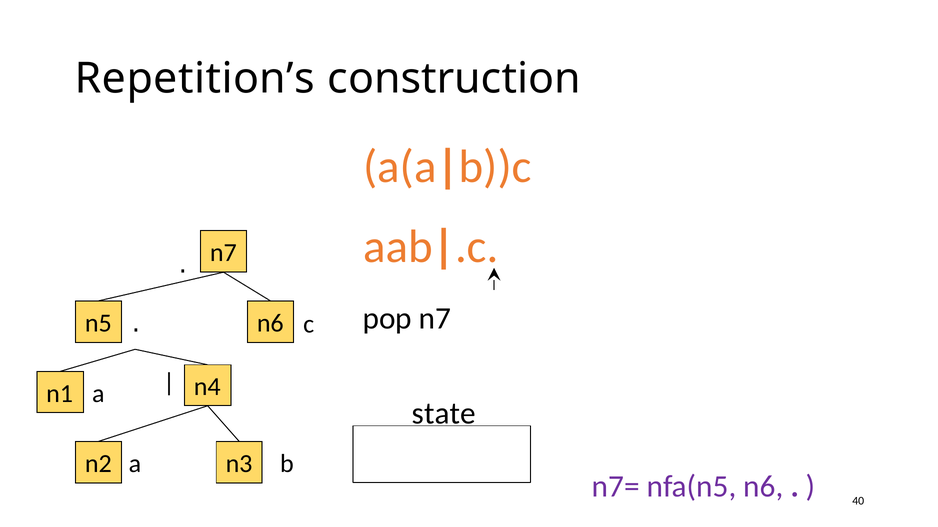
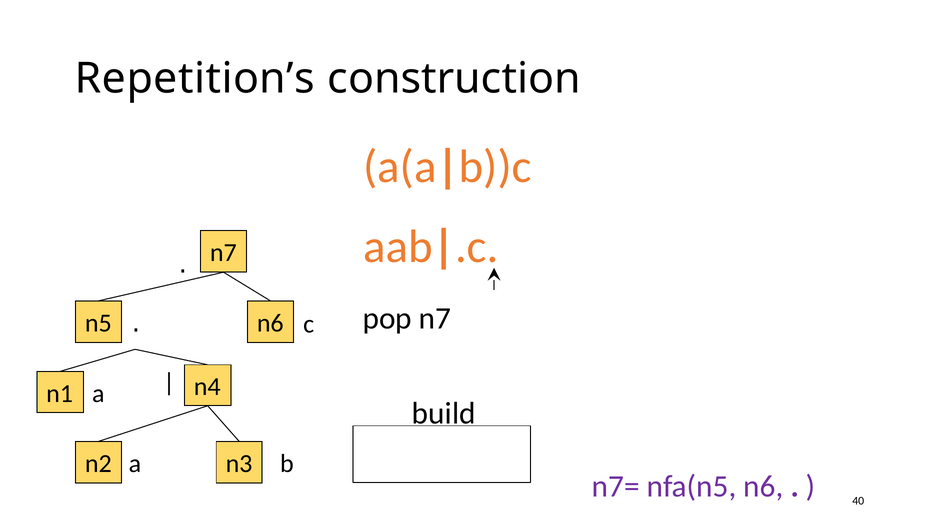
state: state -> build
